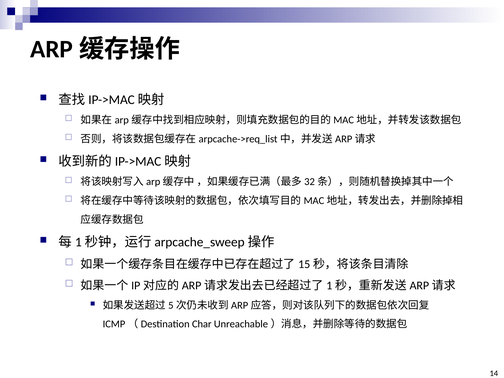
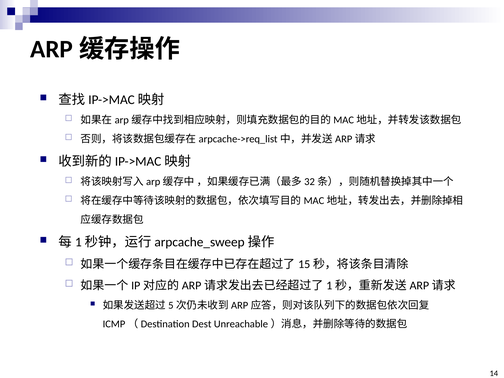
Char: Char -> Dest
